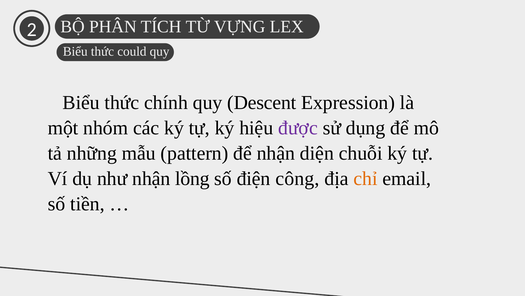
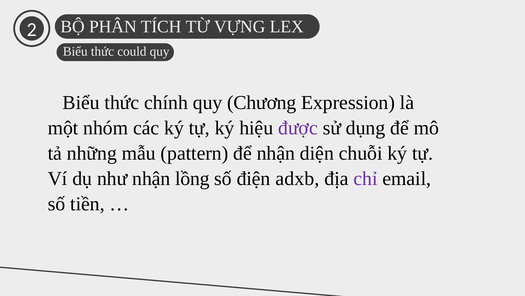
Descent: Descent -> Chương
công: công -> adxb
chỉ colour: orange -> purple
